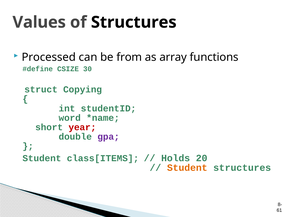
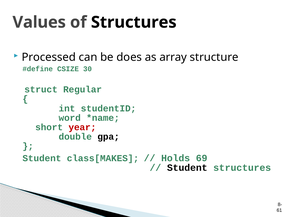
from: from -> does
functions: functions -> structure
Copying: Copying -> Regular
gpa colour: purple -> black
class[ITEMS: class[ITEMS -> class[MAKES
20: 20 -> 69
Student at (187, 168) colour: orange -> black
